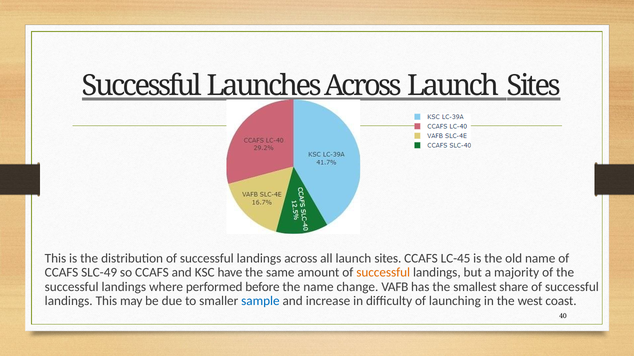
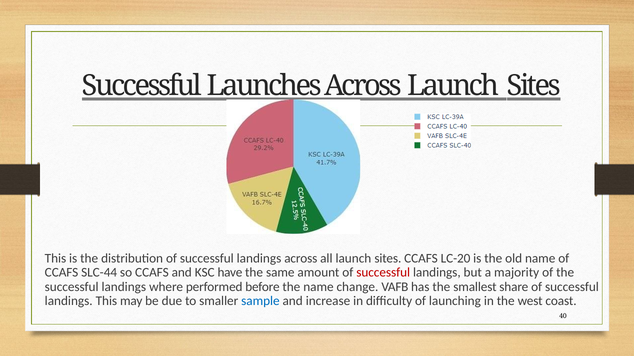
LC-45: LC-45 -> LC-20
SLC-49: SLC-49 -> SLC-44
successful at (383, 273) colour: orange -> red
